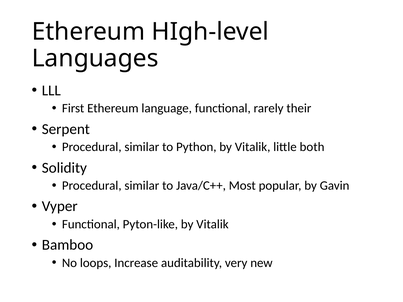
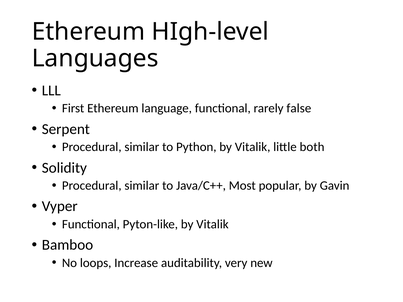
their: their -> false
